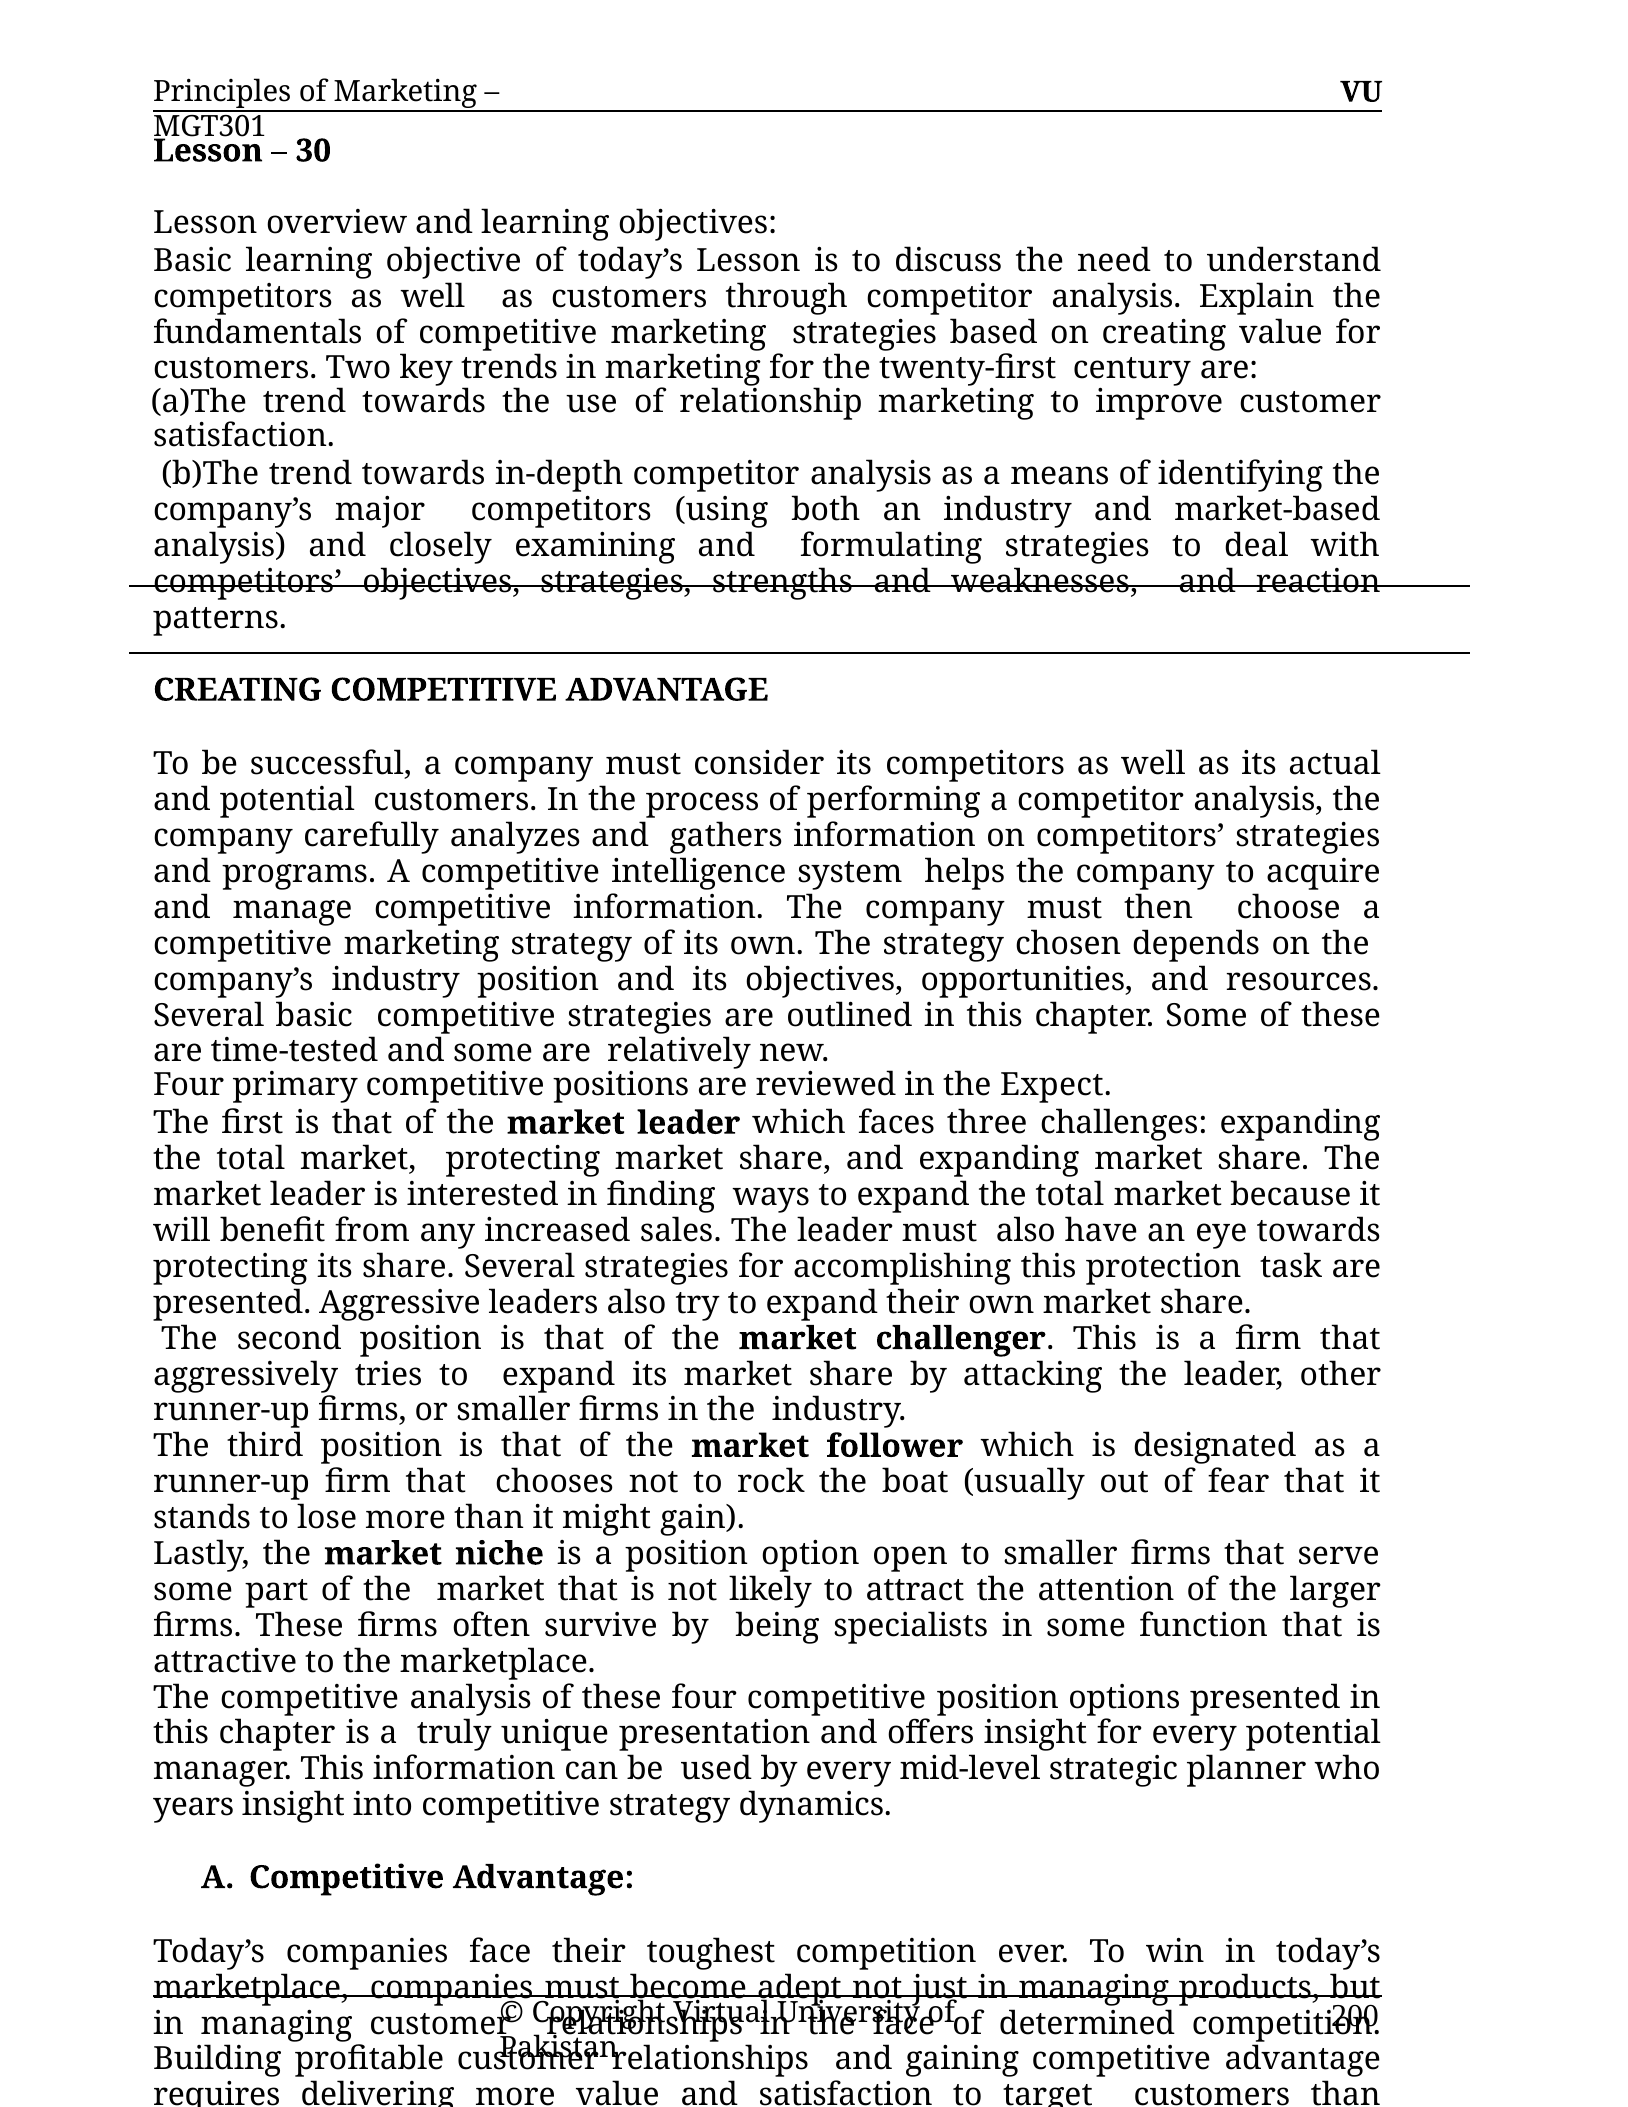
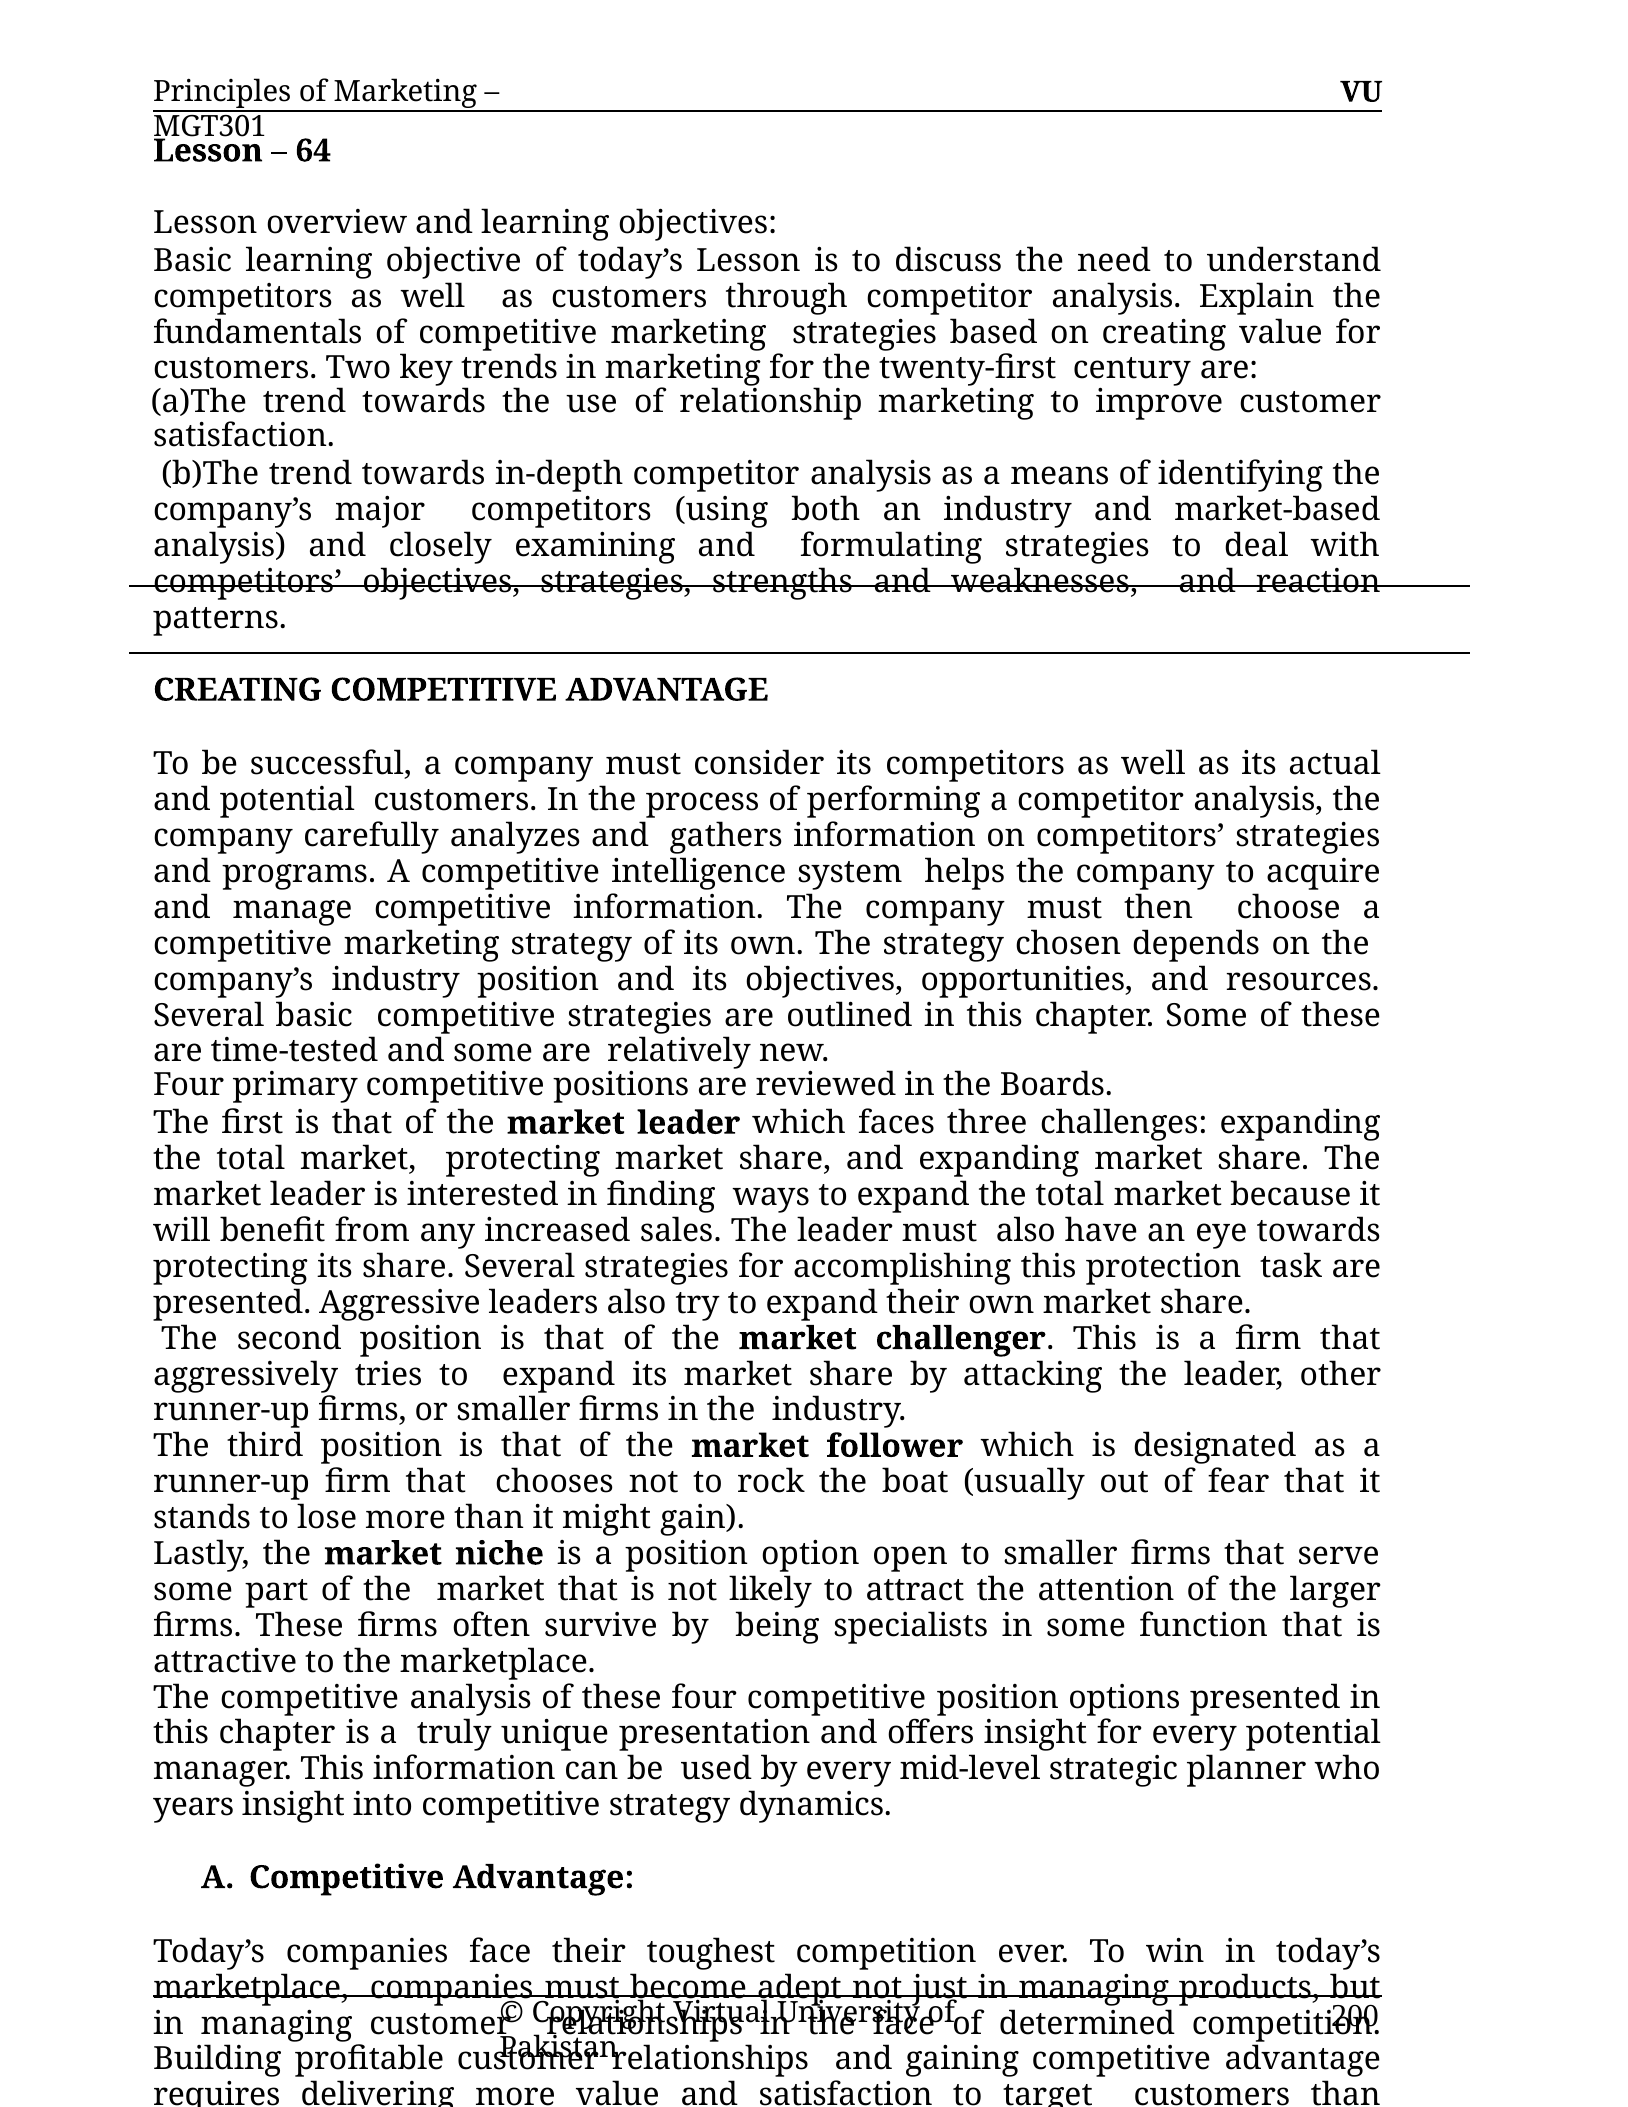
30: 30 -> 64
Expect: Expect -> Boards
